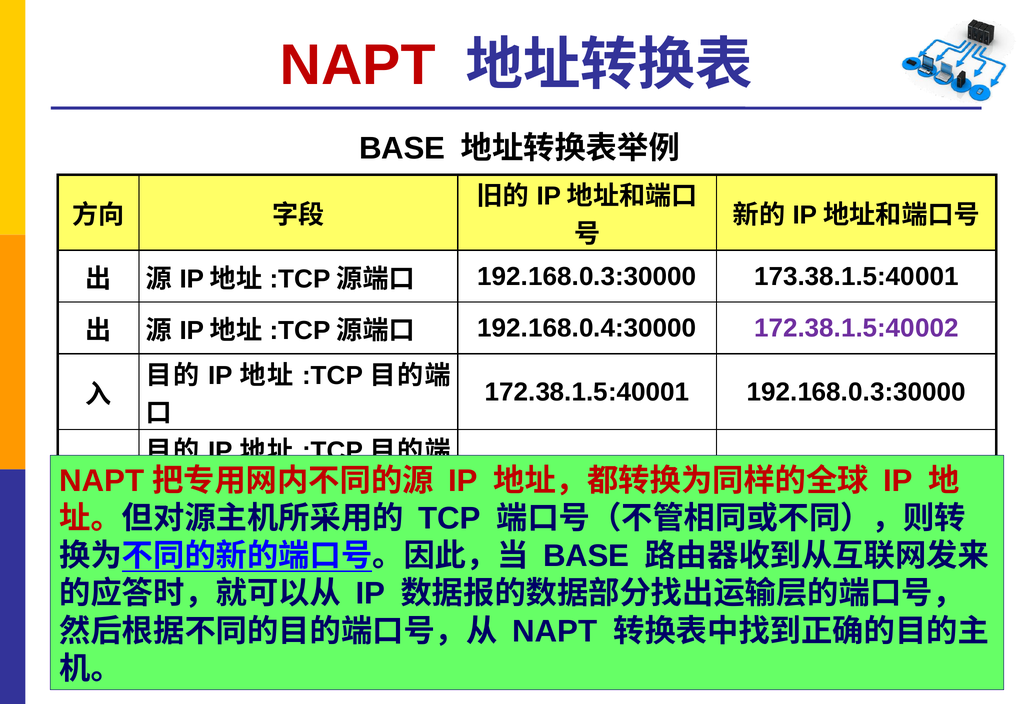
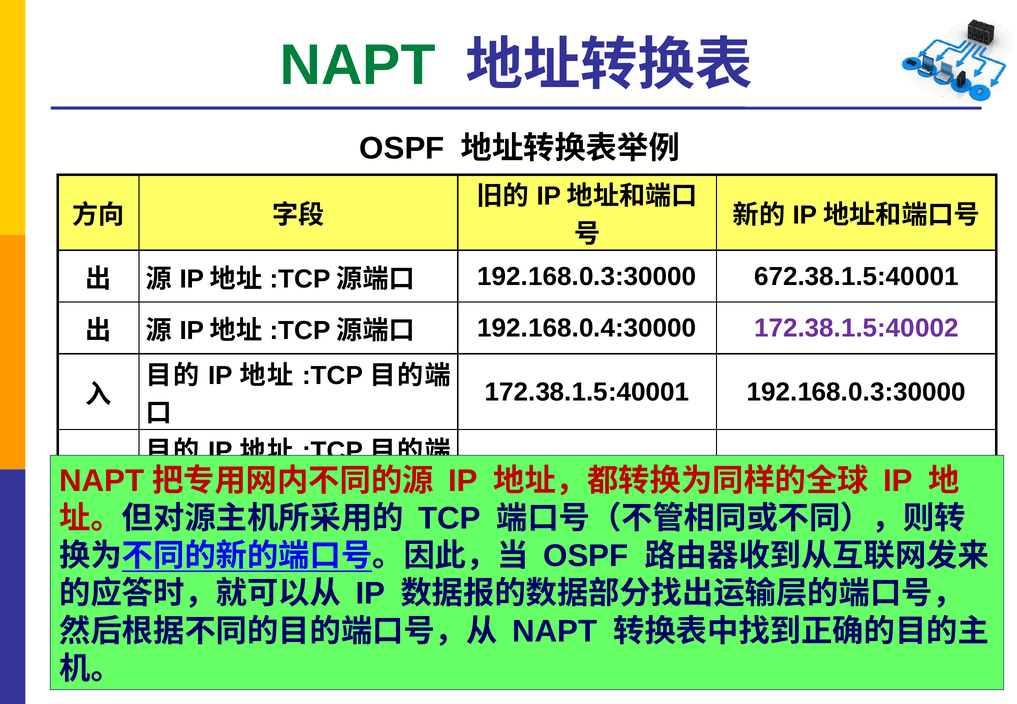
NAPT at (358, 66) colour: red -> green
BASE at (402, 148): BASE -> OSPF
173.38.1.5:40001: 173.38.1.5:40001 -> 672.38.1.5:40001
BASE at (586, 556): BASE -> OSPF
